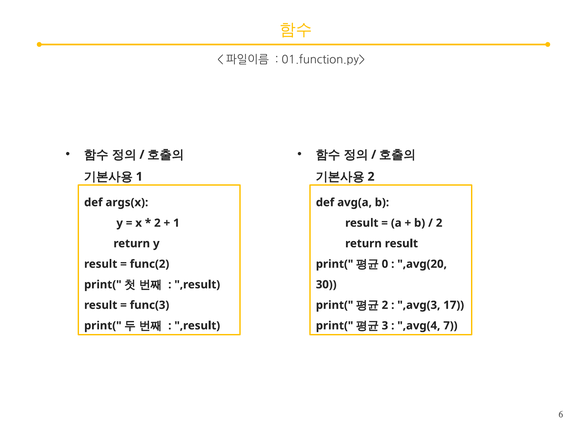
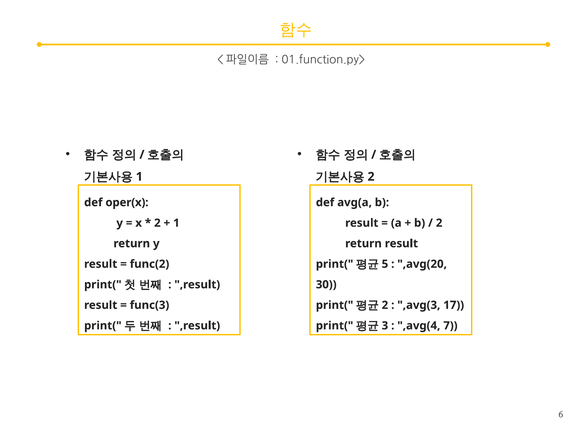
args(x: args(x -> oper(x
0: 0 -> 5
